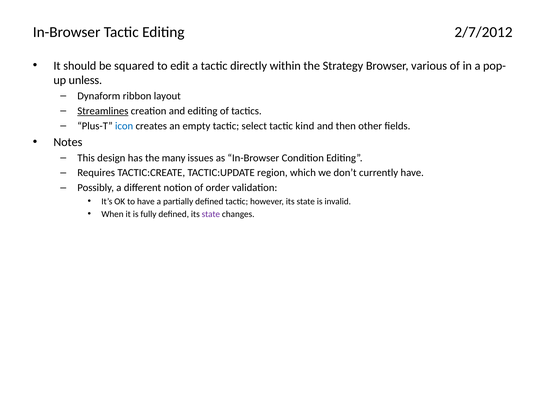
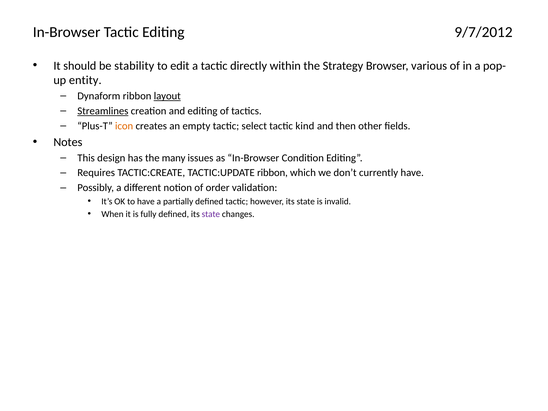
2/7/2012: 2/7/2012 -> 9/7/2012
squared: squared -> stability
unless: unless -> entity
layout underline: none -> present
icon colour: blue -> orange
TACTIC:UPDATE region: region -> ribbon
